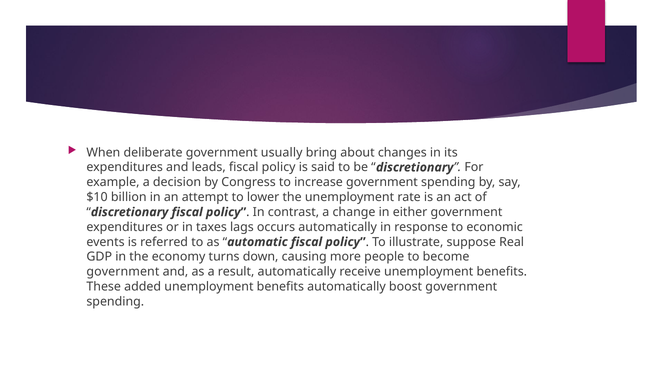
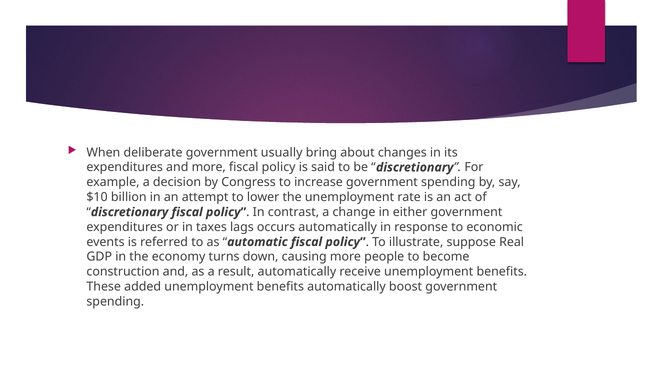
and leads: leads -> more
government at (123, 272): government -> construction
